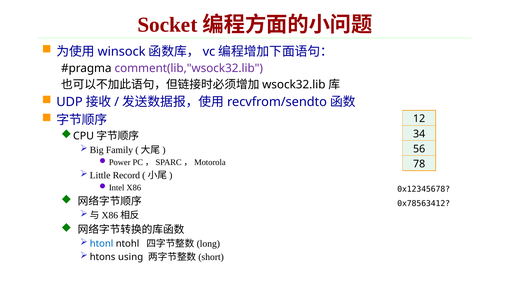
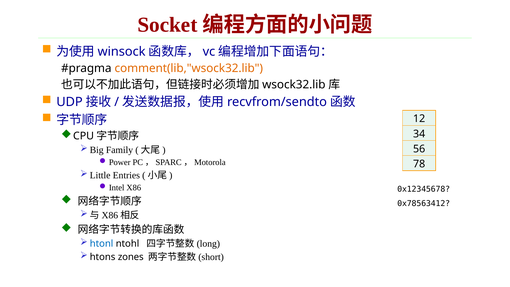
comment(lib,"wsock32.lib colour: purple -> orange
Record: Record -> Entries
using: using -> zones
